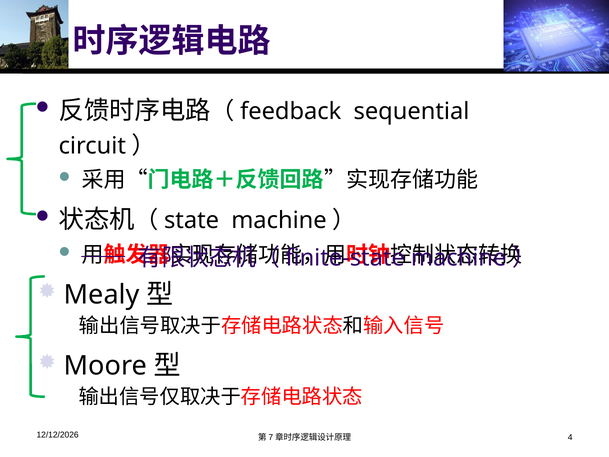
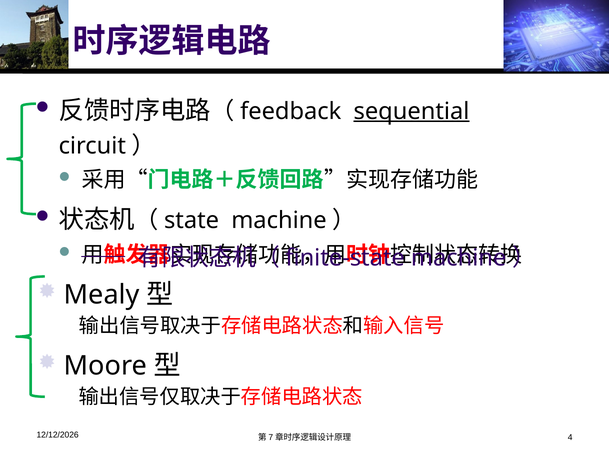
sequential underline: none -> present
